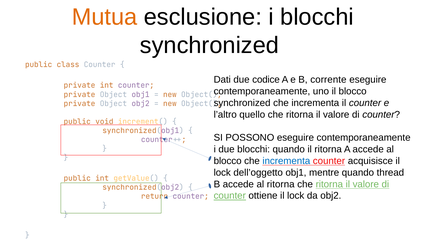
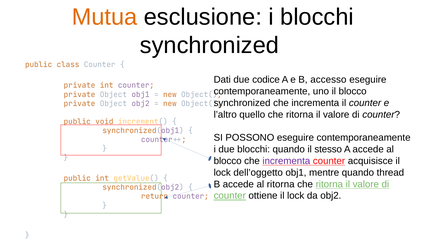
corrente: corrente -> accesso
il ritorna: ritorna -> stesso
incrementa at (286, 161) colour: blue -> purple
